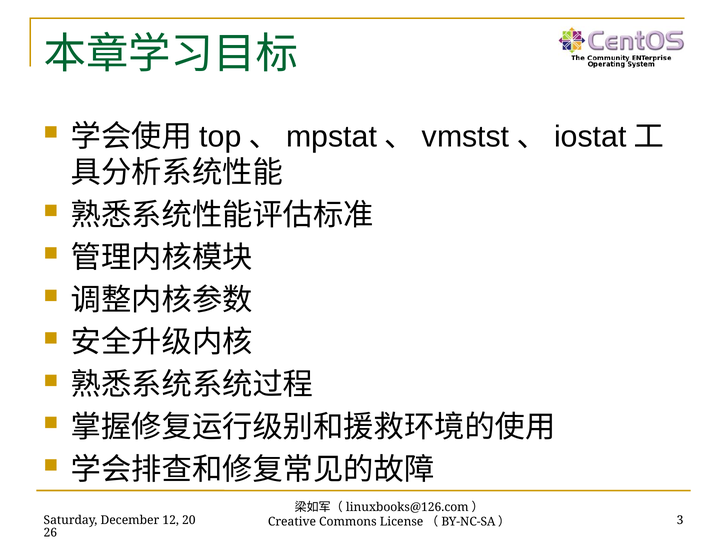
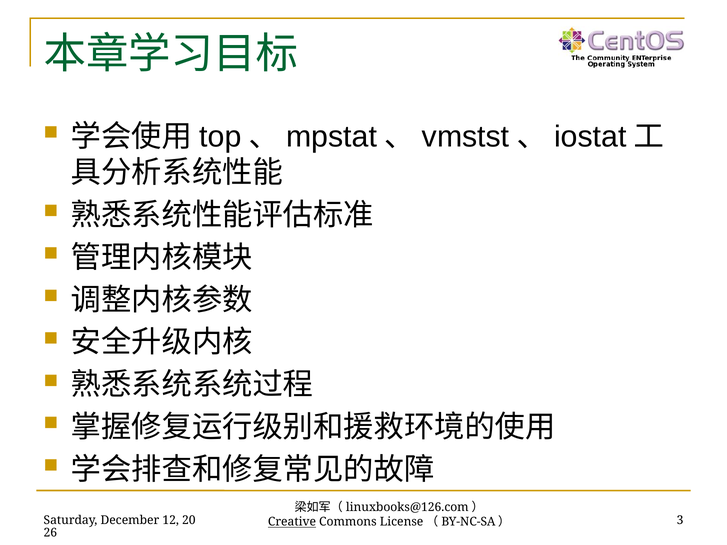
Creative underline: none -> present
